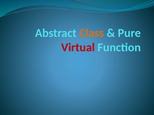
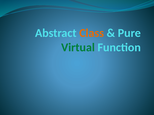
Virtual colour: red -> green
